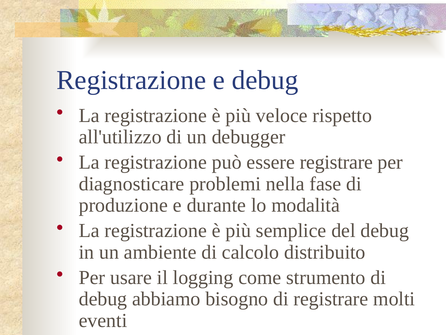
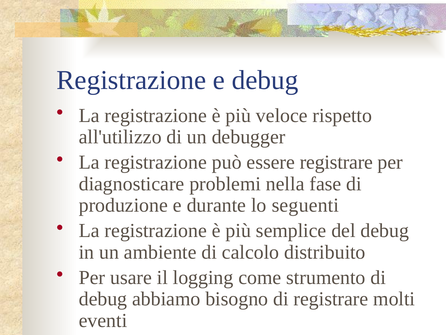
modalità: modalità -> seguenti
